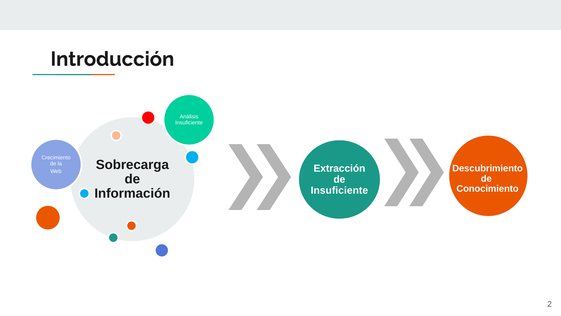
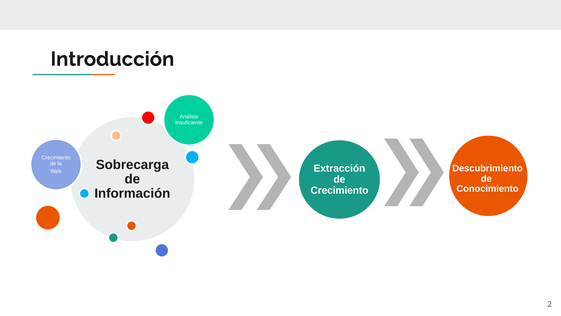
Insuficiente at (339, 190): Insuficiente -> Crecimiento
